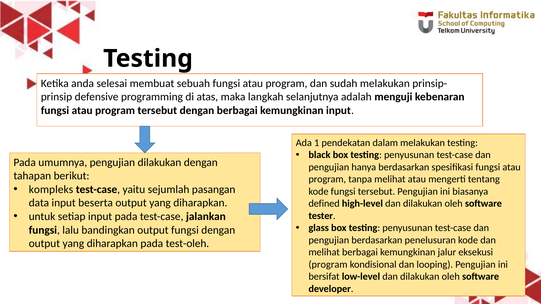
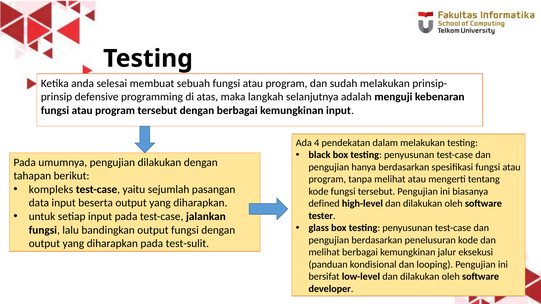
1: 1 -> 4
test-oleh: test-oleh -> test-sulit
program at (328, 265): program -> panduan
